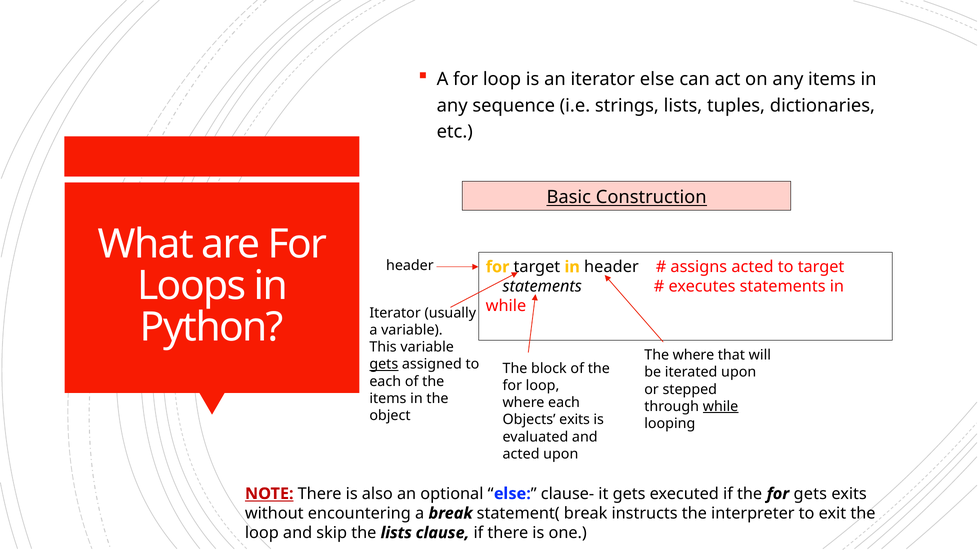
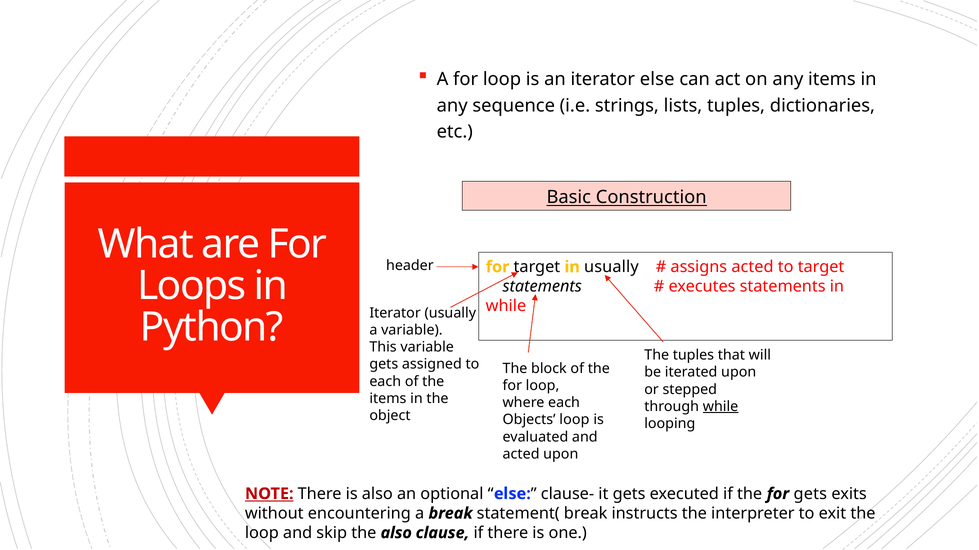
in header: header -> usually
The where: where -> tuples
gets at (384, 365) underline: present -> none
Objects exits: exits -> loop
the lists: lists -> also
